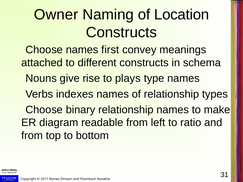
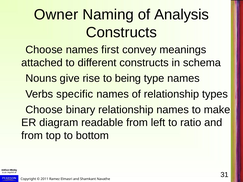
Location: Location -> Analysis
plays: plays -> being
indexes: indexes -> specific
